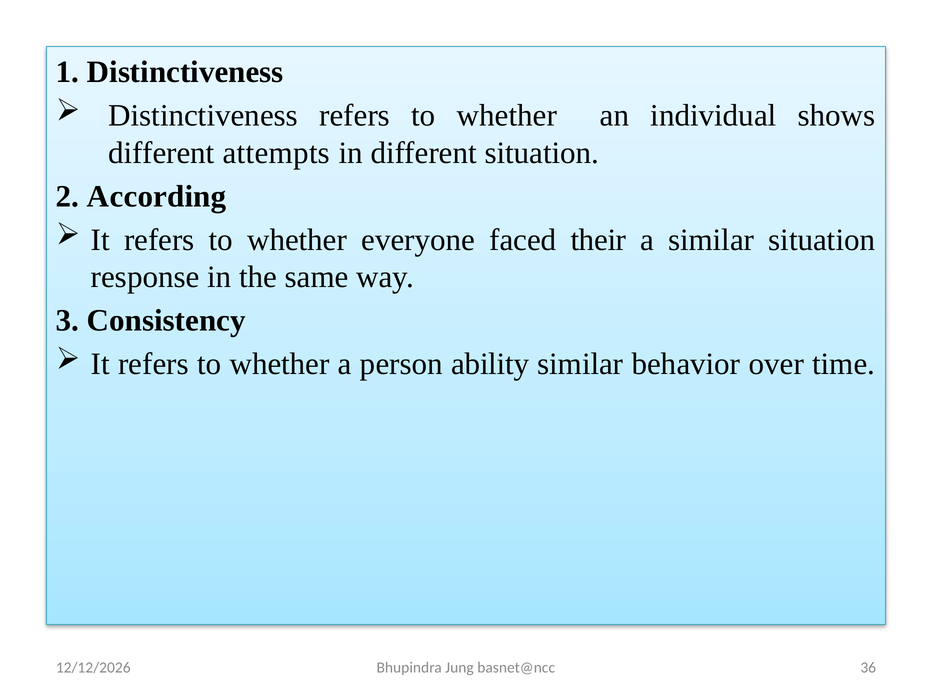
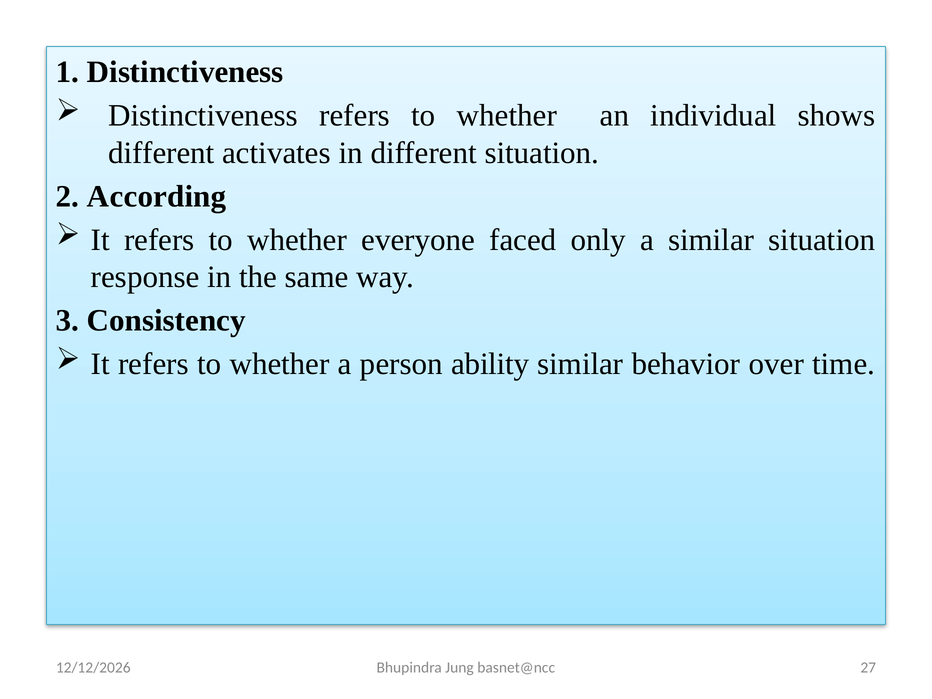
attempts: attempts -> activates
their: their -> only
36: 36 -> 27
